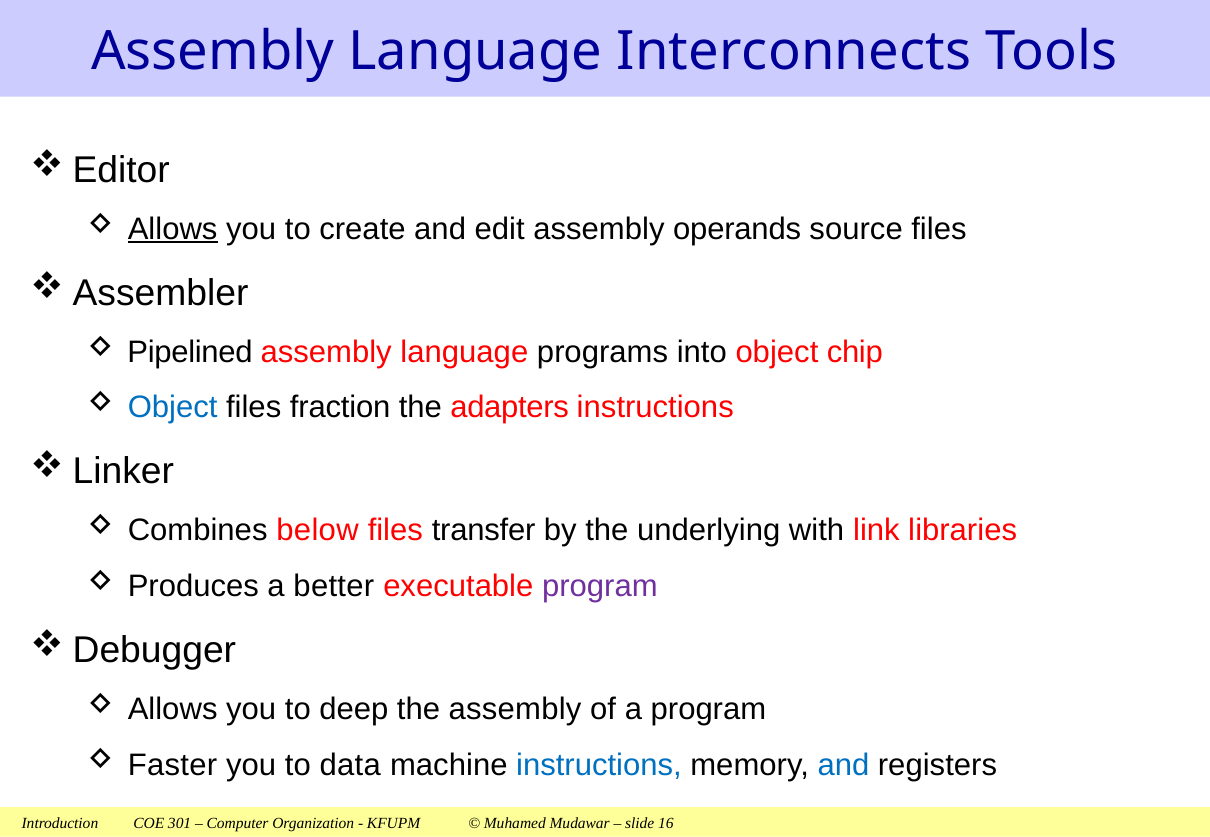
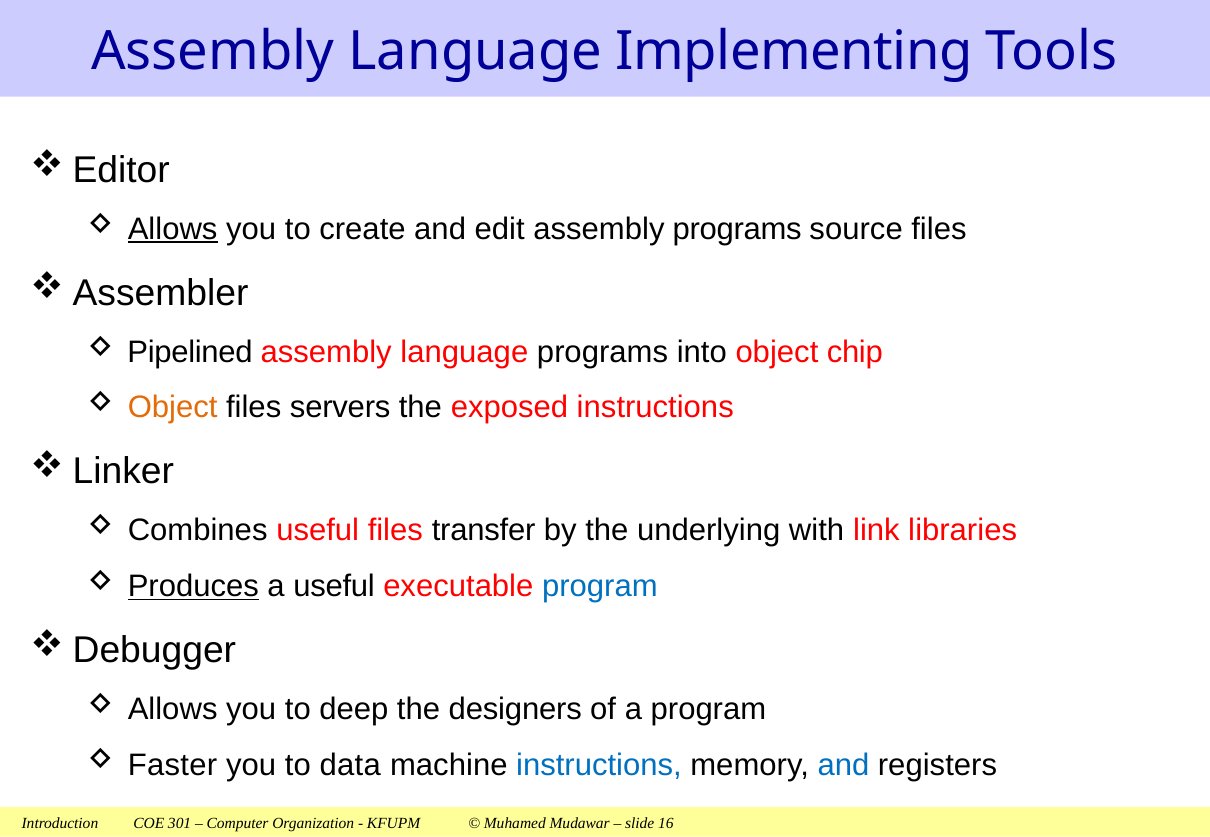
Interconnects: Interconnects -> Implementing
assembly operands: operands -> programs
Object at (173, 408) colour: blue -> orange
fraction: fraction -> servers
adapters: adapters -> exposed
Combines below: below -> useful
Produces underline: none -> present
a better: better -> useful
program at (600, 587) colour: purple -> blue
the assembly: assembly -> designers
